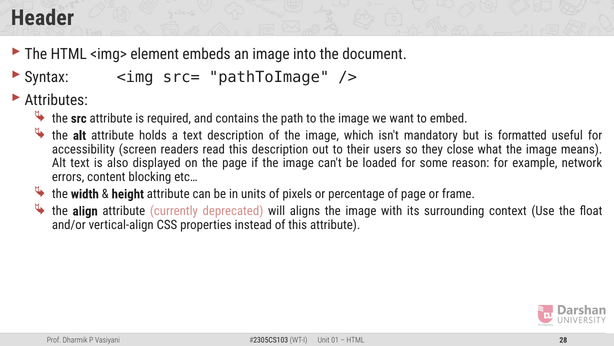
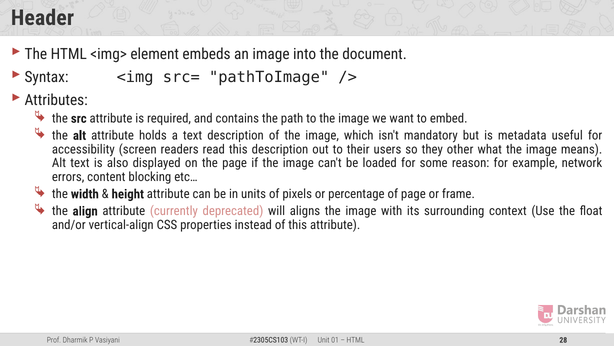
formatted: formatted -> metadata
close: close -> other
